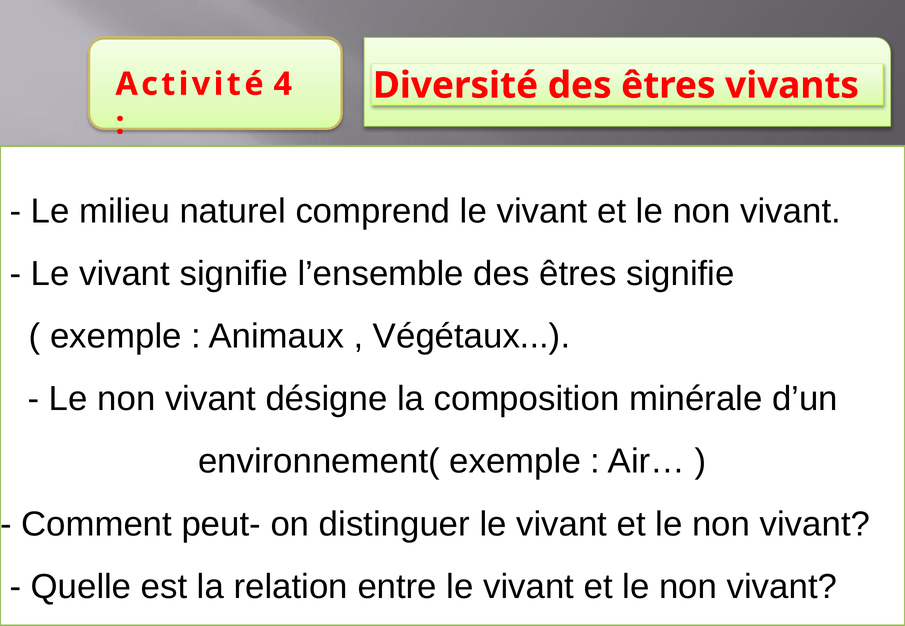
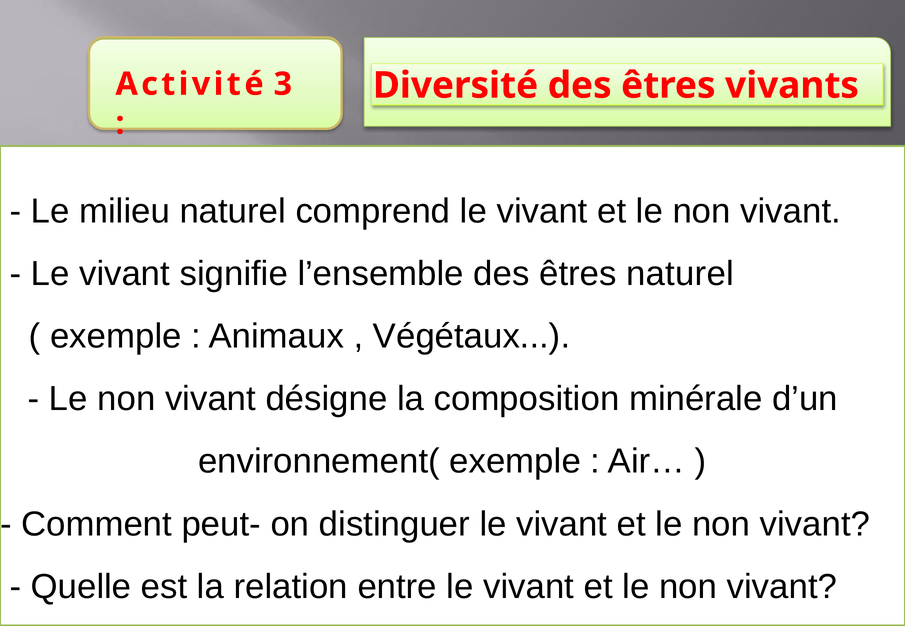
4: 4 -> 3
êtres signifie: signifie -> naturel
